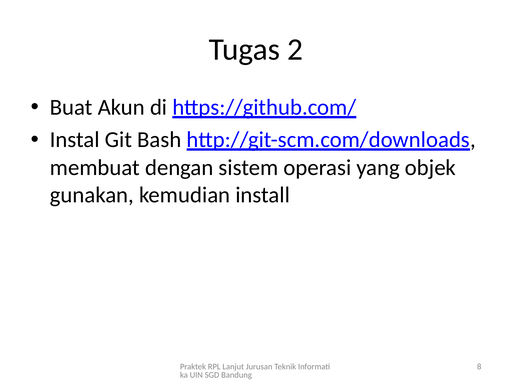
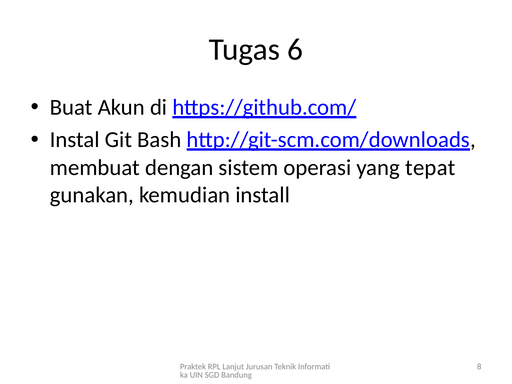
2: 2 -> 6
objek: objek -> tepat
